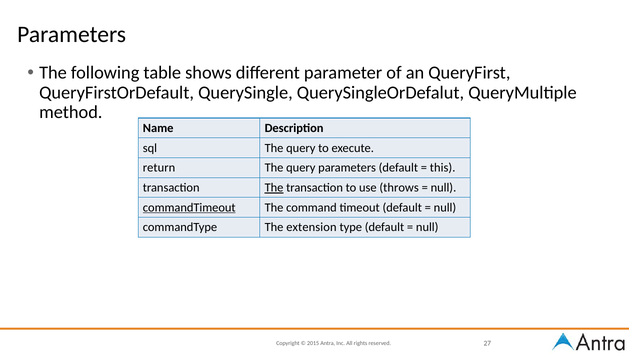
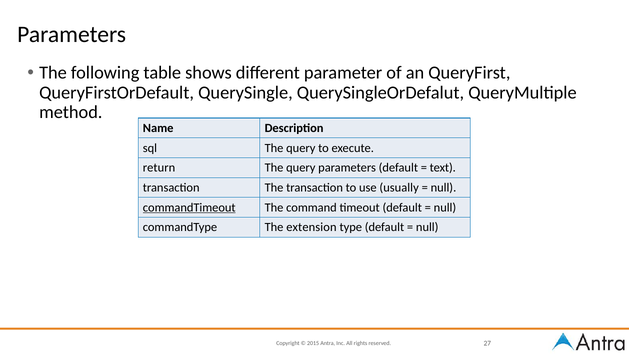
this: this -> text
The at (274, 188) underline: present -> none
throws: throws -> usually
